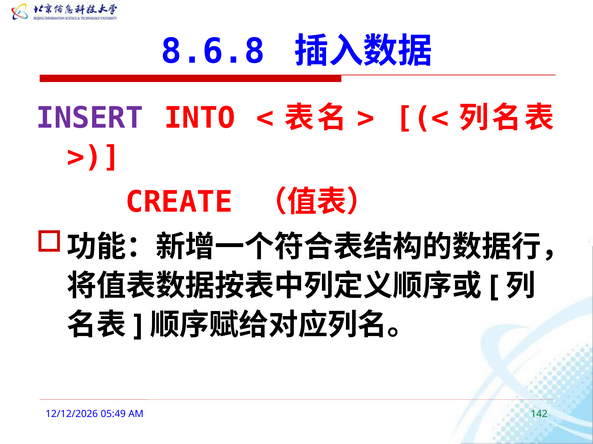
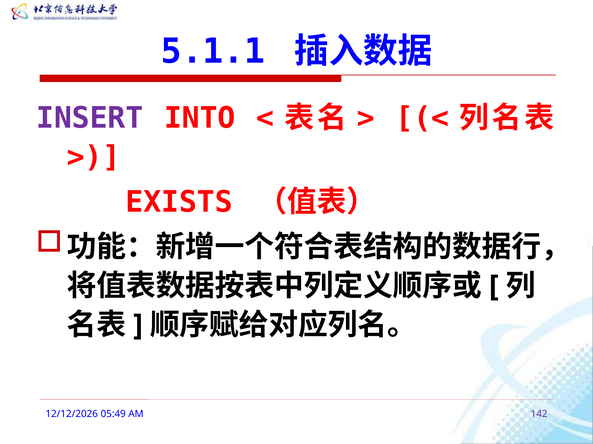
8.6.8: 8.6.8 -> 5.1.1
CREATE: CREATE -> EXISTS
142 colour: green -> purple
